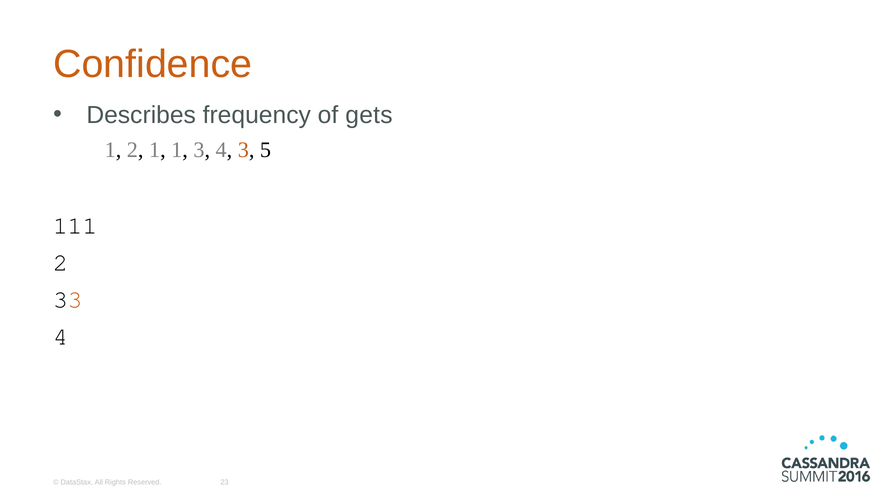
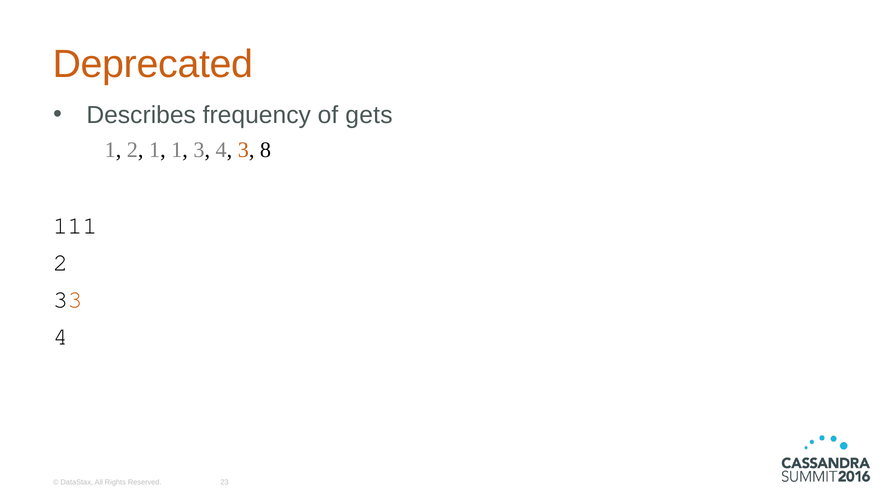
Confidence: Confidence -> Deprecated
5: 5 -> 8
